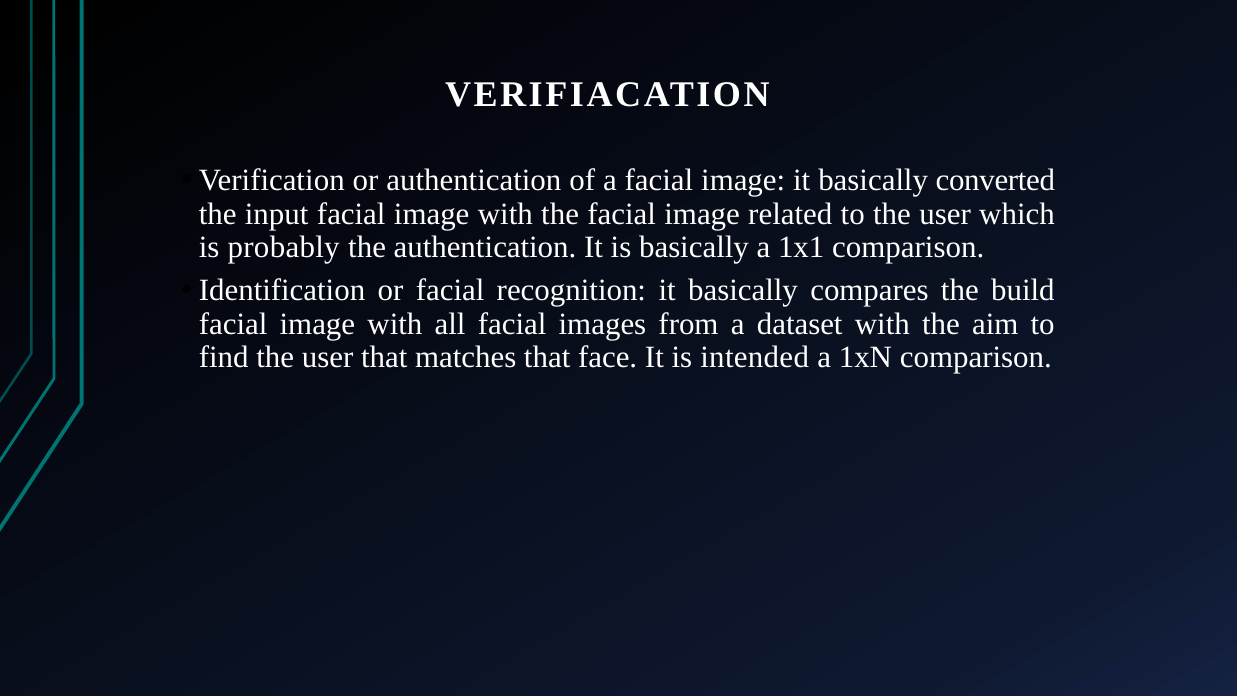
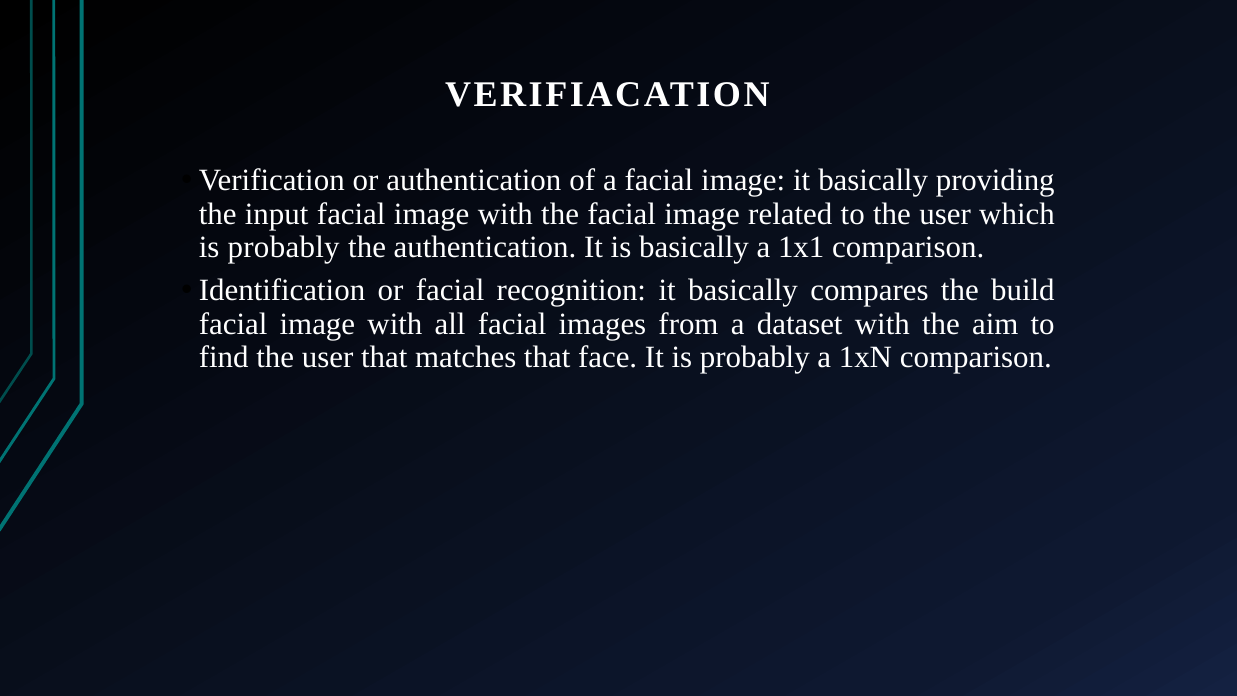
converted: converted -> providing
It is intended: intended -> probably
